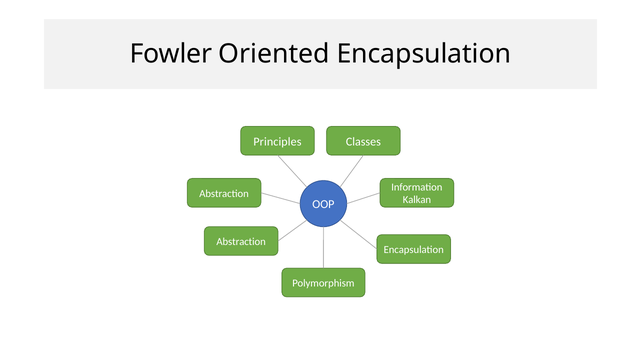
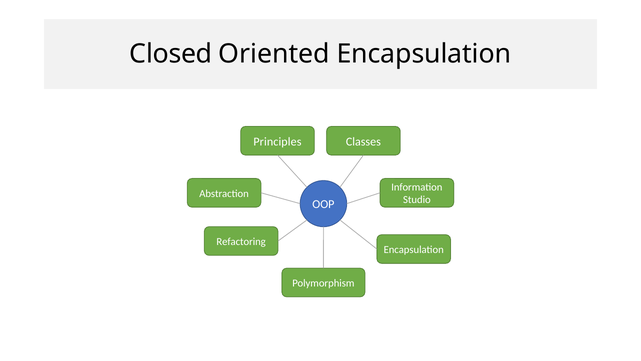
Fowler: Fowler -> Closed
Kalkan: Kalkan -> Studio
Abstraction at (241, 241): Abstraction -> Refactoring
